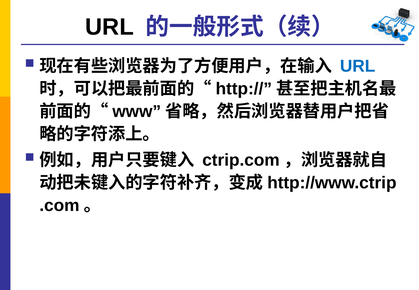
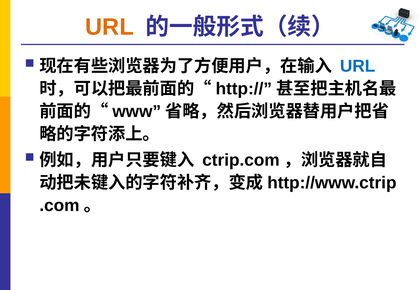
URL at (109, 27) colour: black -> orange
